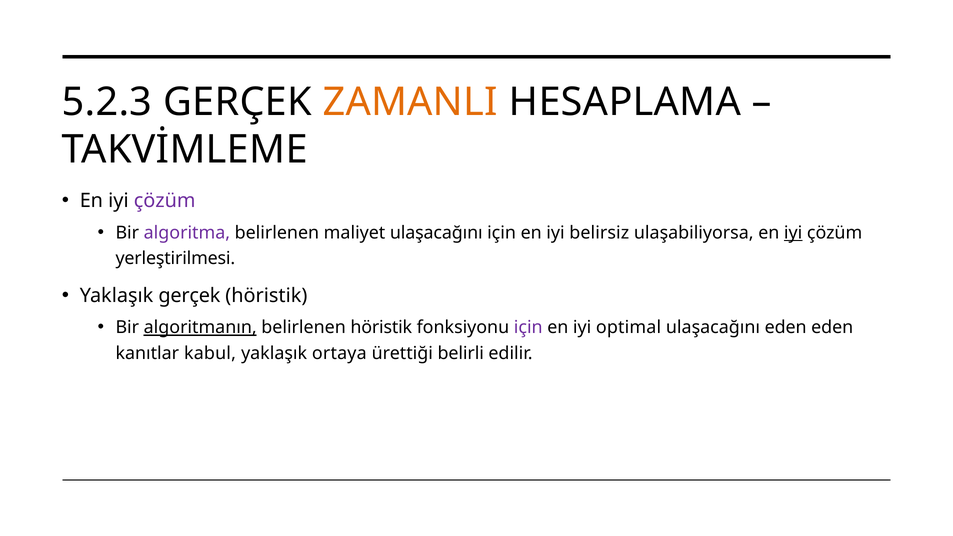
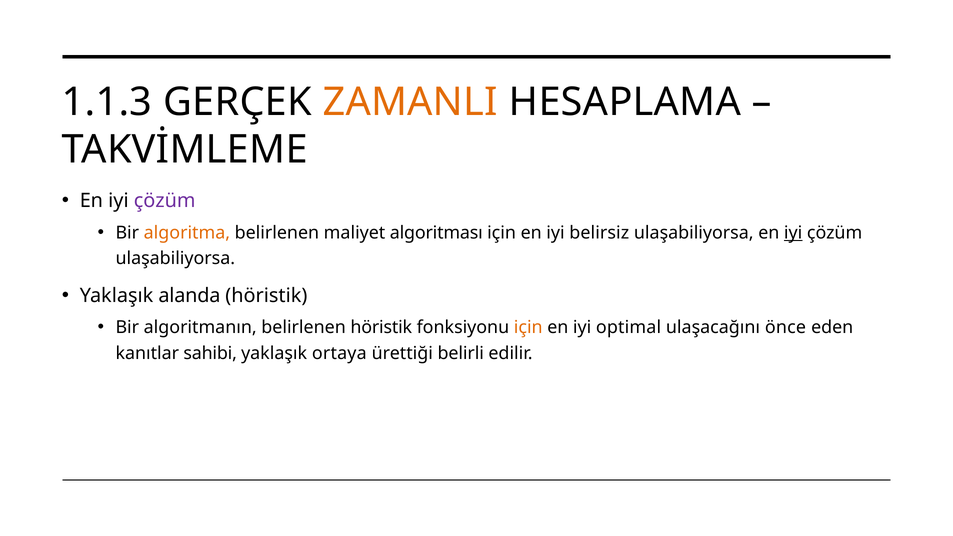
5.2.3: 5.2.3 -> 1.1.3
algoritma colour: purple -> orange
maliyet ulaşacağını: ulaşacağını -> algoritması
yerleştirilmesi at (175, 258): yerleştirilmesi -> ulaşabiliyorsa
Yaklaşık gerçek: gerçek -> alanda
algoritmanın underline: present -> none
için at (528, 328) colour: purple -> orange
ulaşacağını eden: eden -> önce
kabul: kabul -> sahibi
